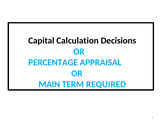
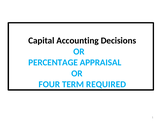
Calculation: Calculation -> Accounting
MAIN: MAIN -> FOUR
